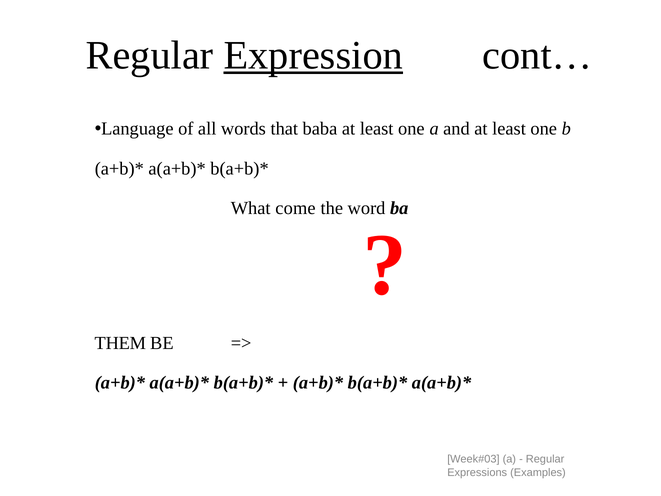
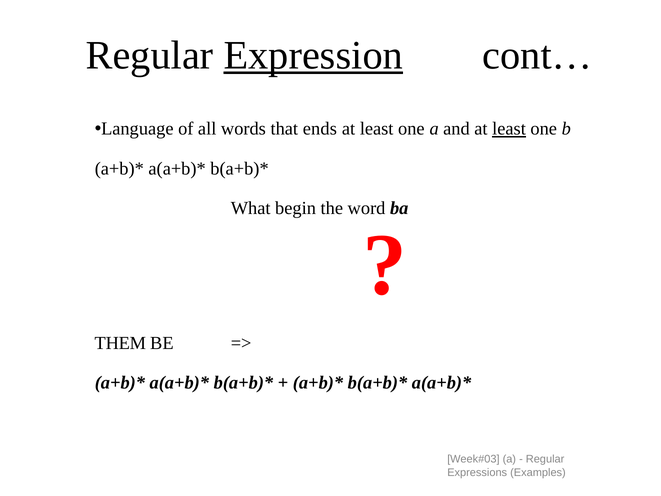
baba: baba -> ends
least at (509, 129) underline: none -> present
come: come -> begin
